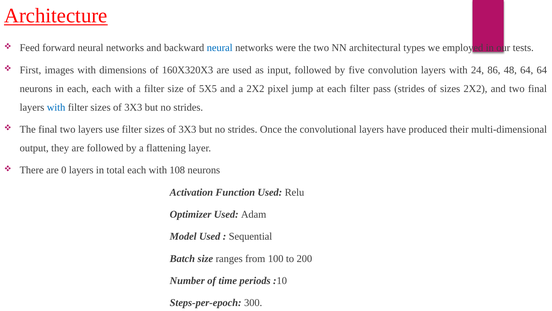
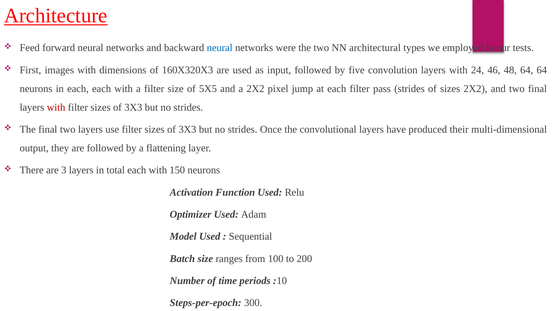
86: 86 -> 46
with at (56, 107) colour: blue -> red
0: 0 -> 3
108: 108 -> 150
